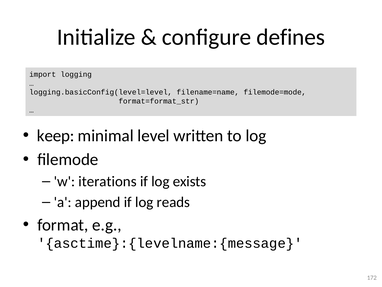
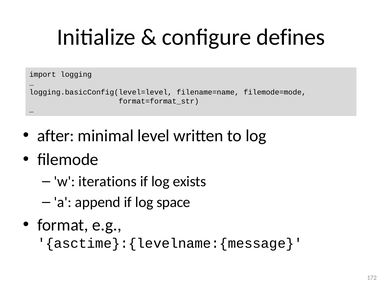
keep: keep -> after
reads: reads -> space
